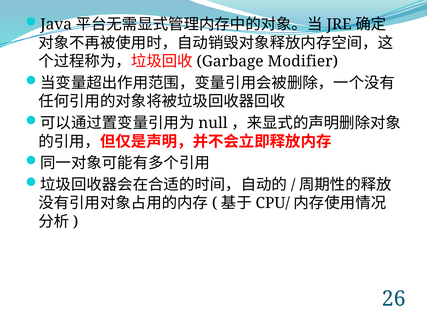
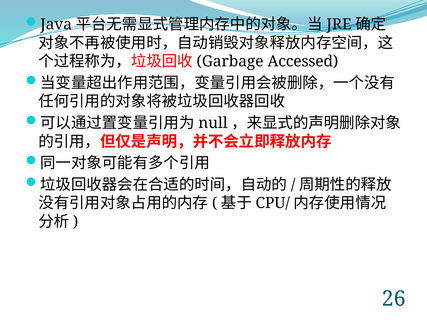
Modifier: Modifier -> Accessed
